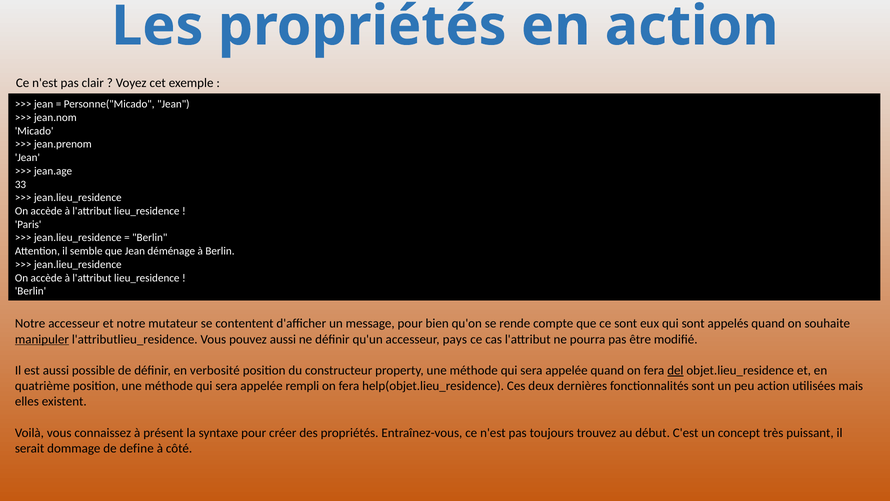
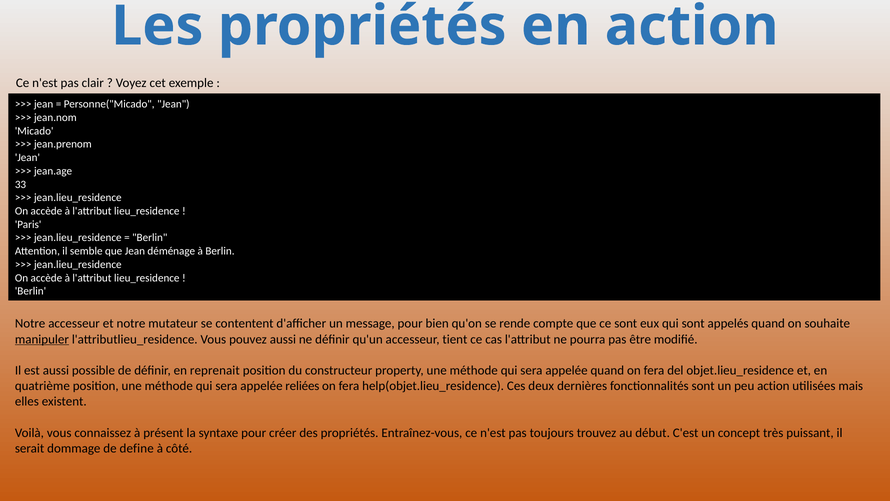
pays: pays -> tient
verbosité: verbosité -> reprenait
del underline: present -> none
rempli: rempli -> reliées
